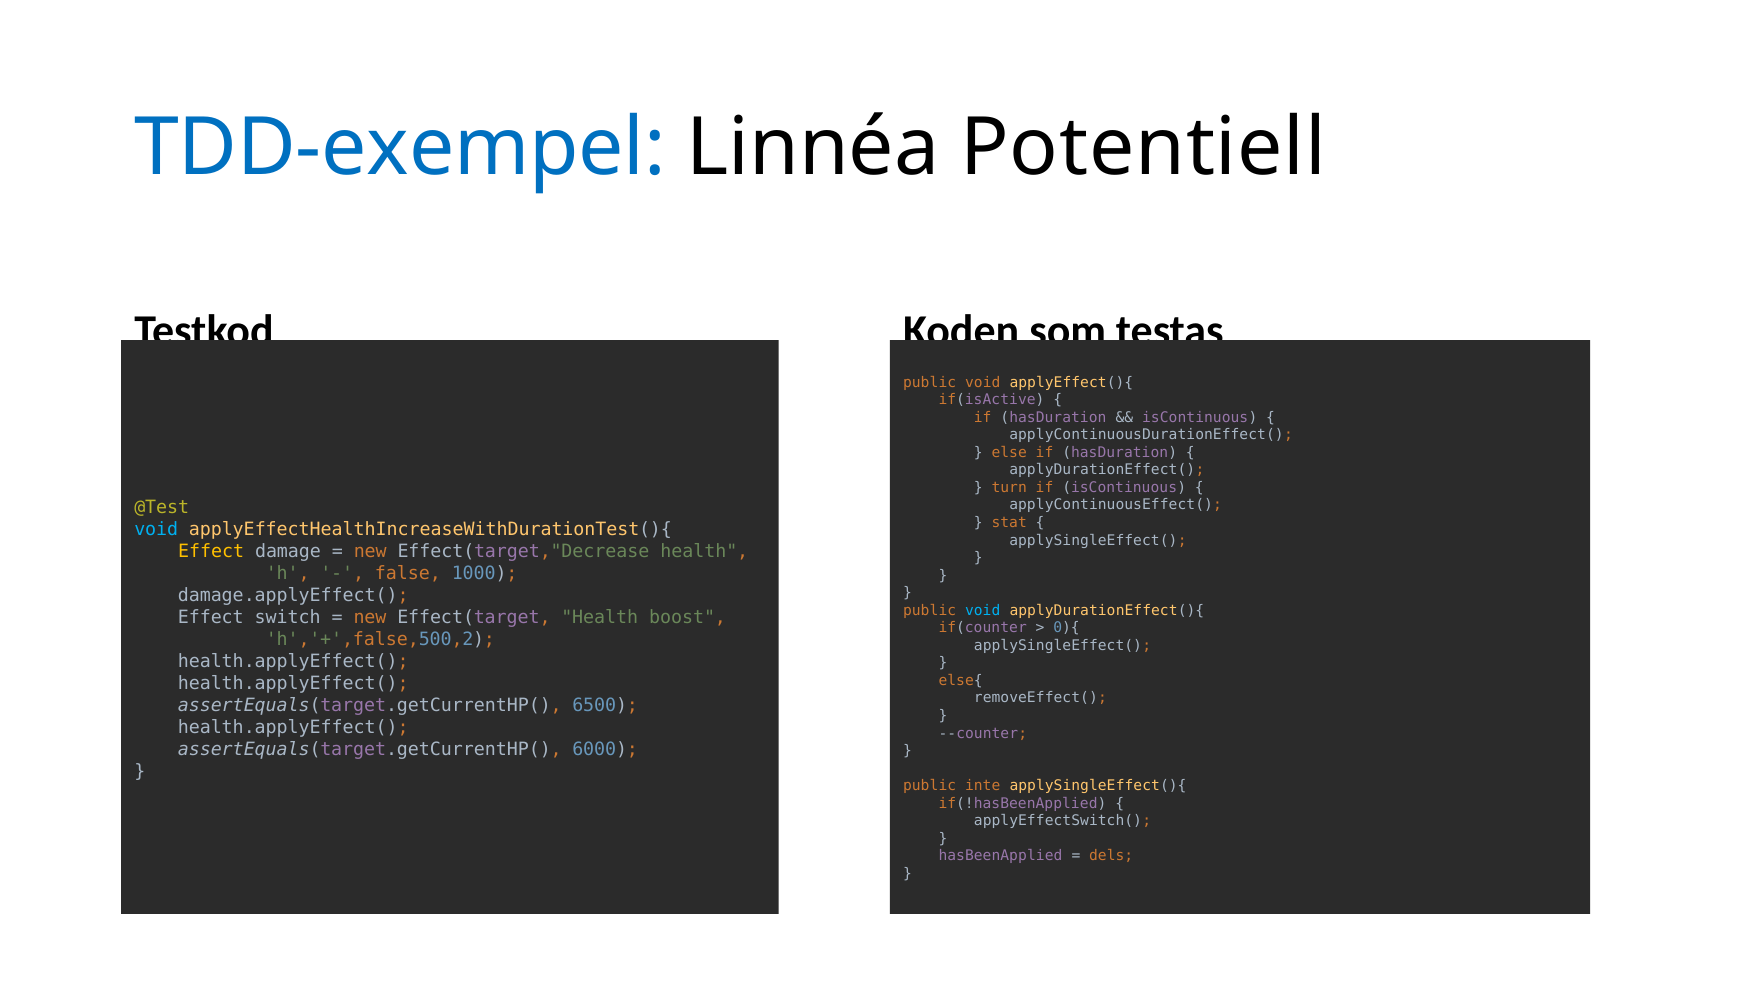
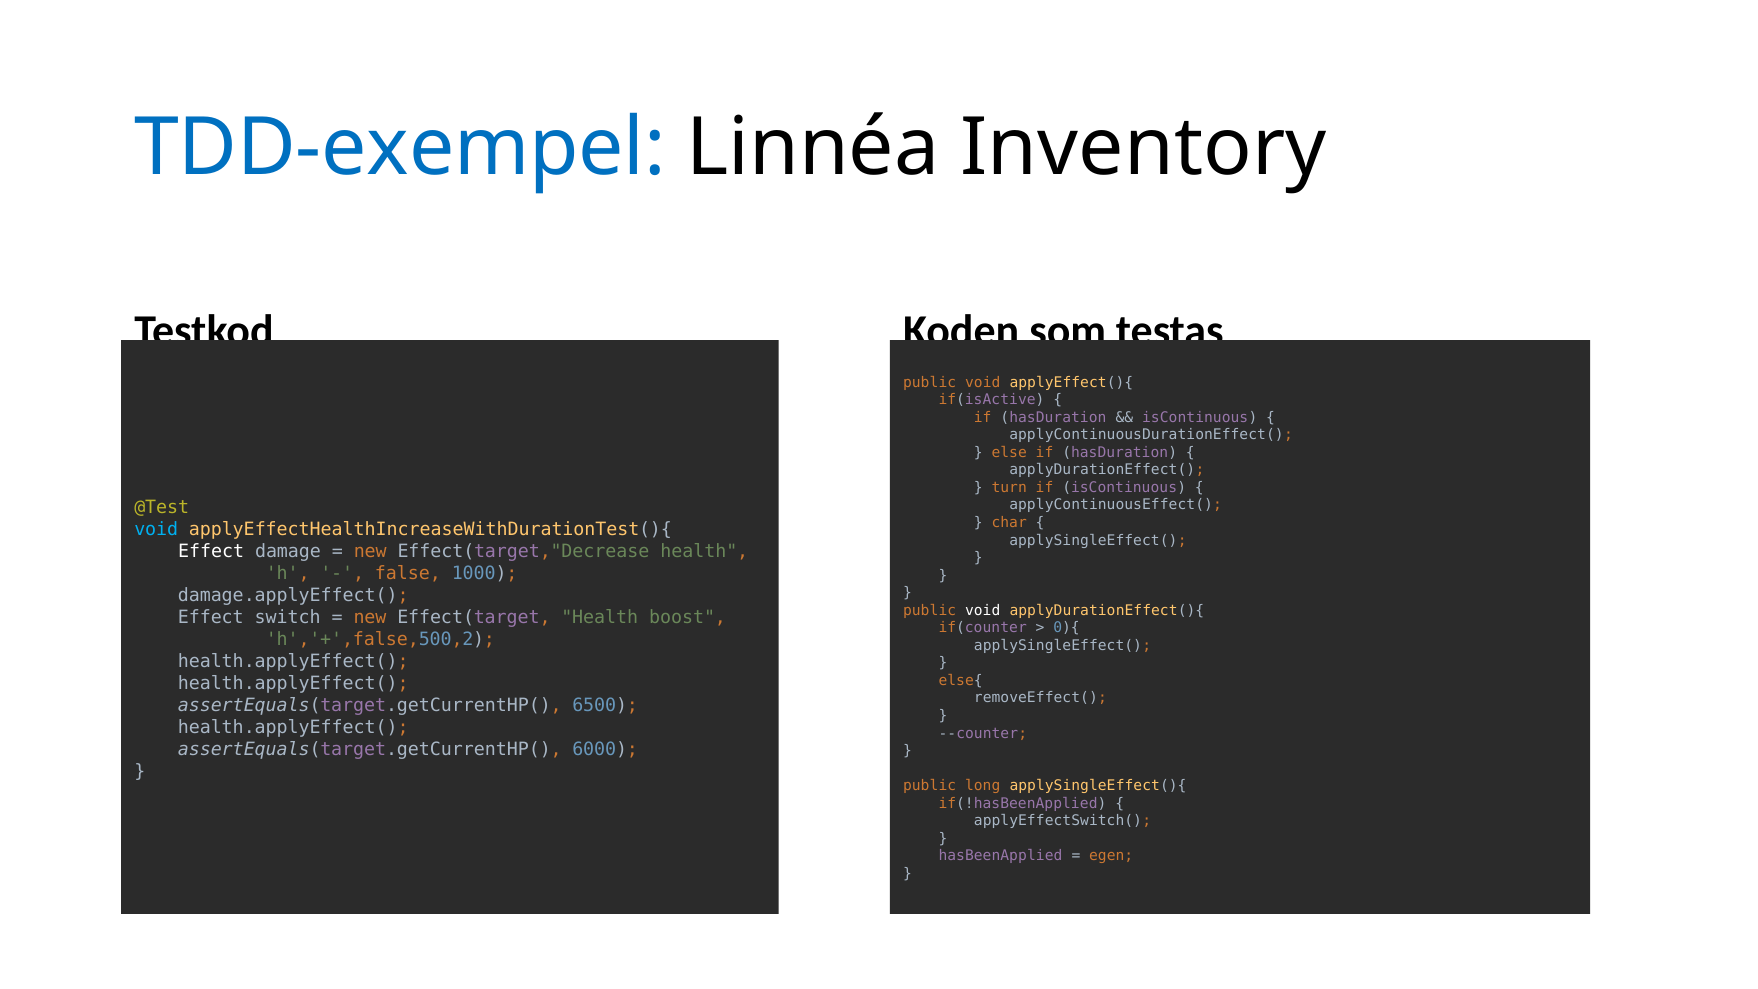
Potentiell: Potentiell -> Inventory
stat: stat -> char
Effect at (211, 551) colour: yellow -> white
void at (983, 610) colour: light blue -> white
inte: inte -> long
dels: dels -> egen
